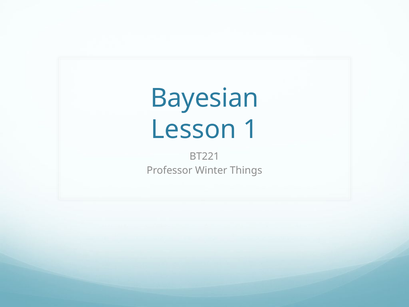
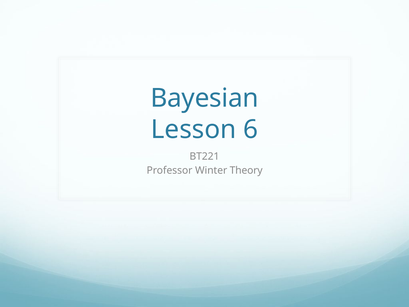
1: 1 -> 6
Things: Things -> Theory
